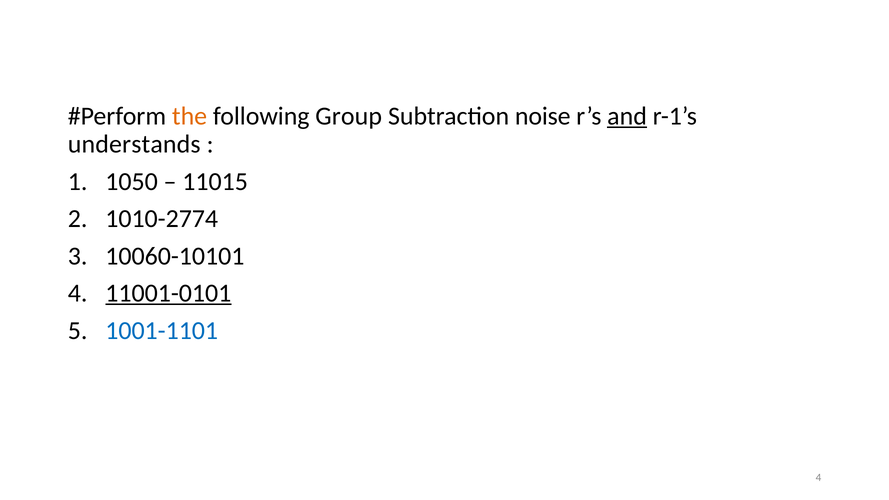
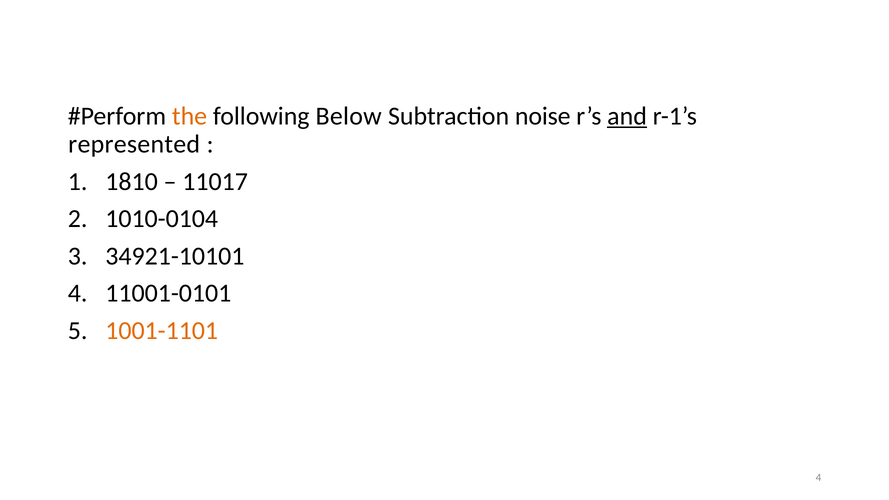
Group: Group -> Below
understands: understands -> represented
1050: 1050 -> 1810
11015: 11015 -> 11017
1010-2774: 1010-2774 -> 1010-0104
10060-10101: 10060-10101 -> 34921-10101
11001-0101 underline: present -> none
1001-1101 colour: blue -> orange
